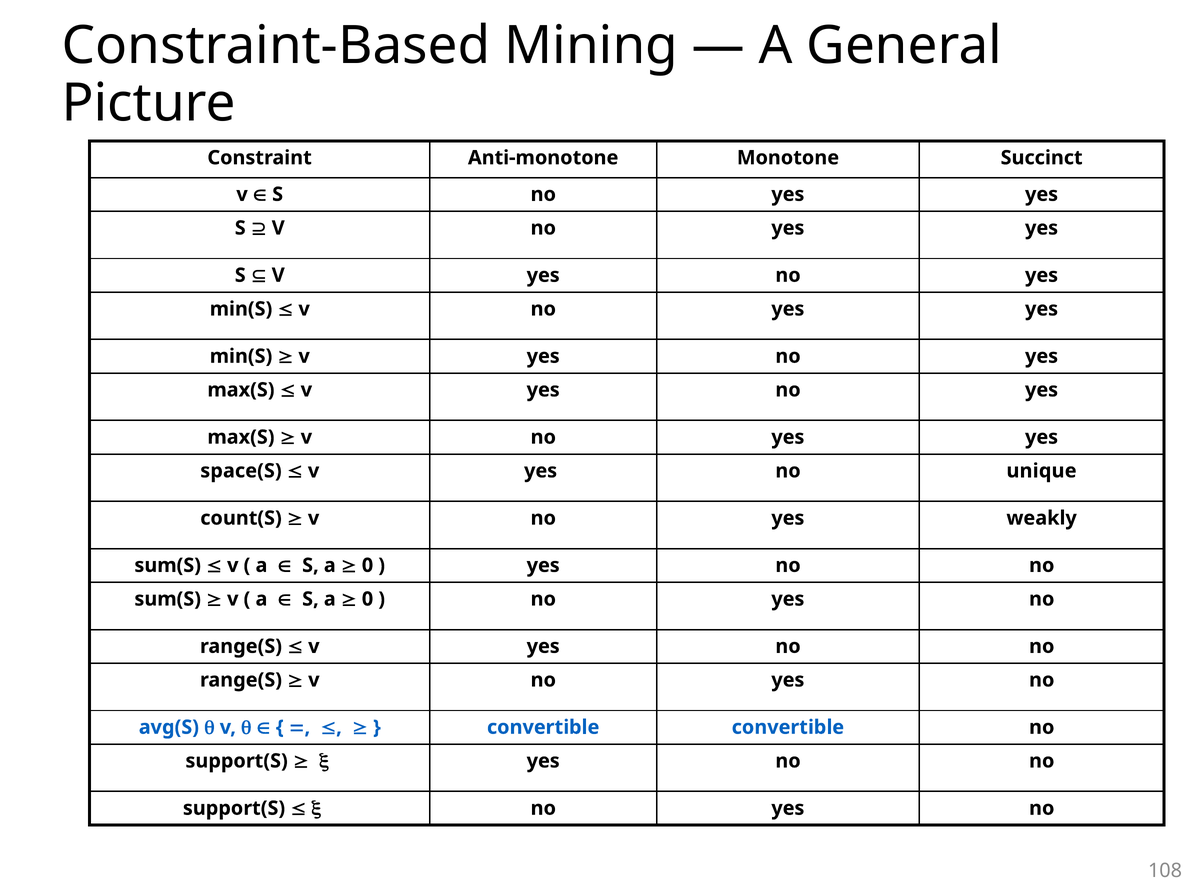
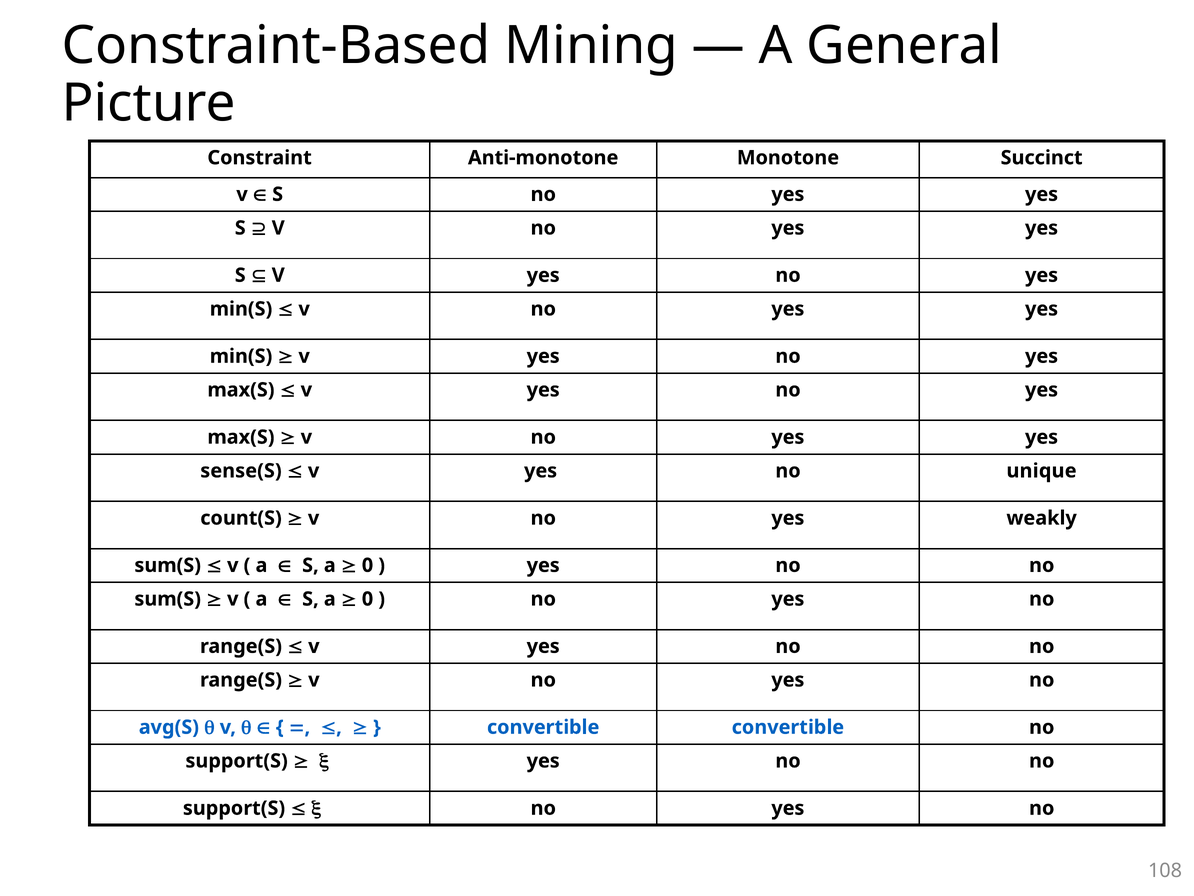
space(S: space(S -> sense(S
